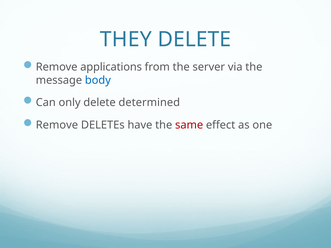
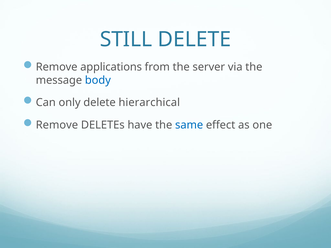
THEY: THEY -> STILL
determined: determined -> hierarchical
same colour: red -> blue
